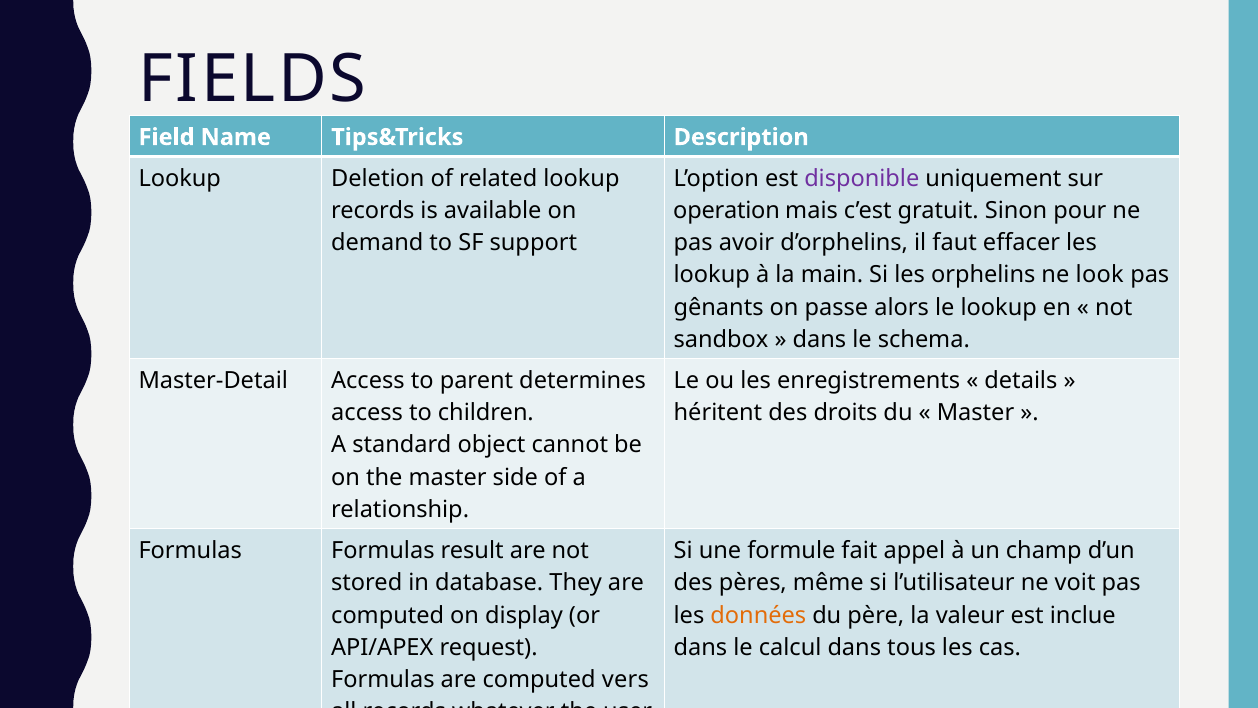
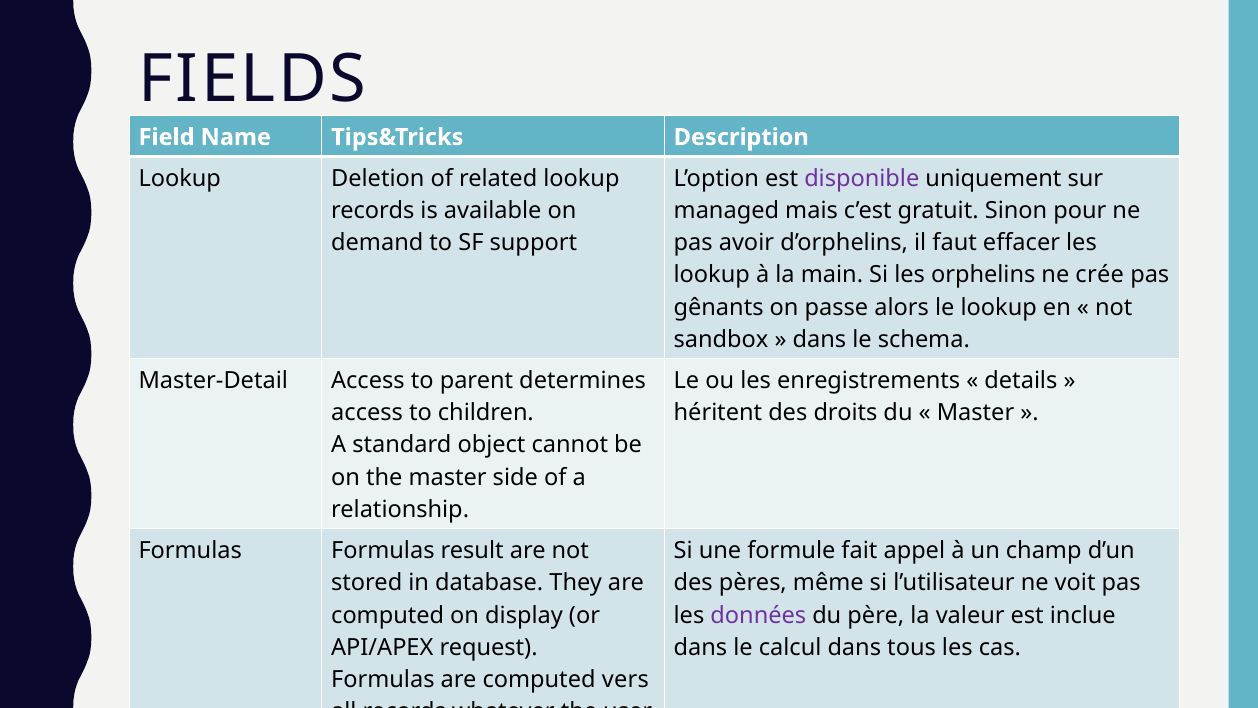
operation: operation -> managed
look: look -> crée
données colour: orange -> purple
